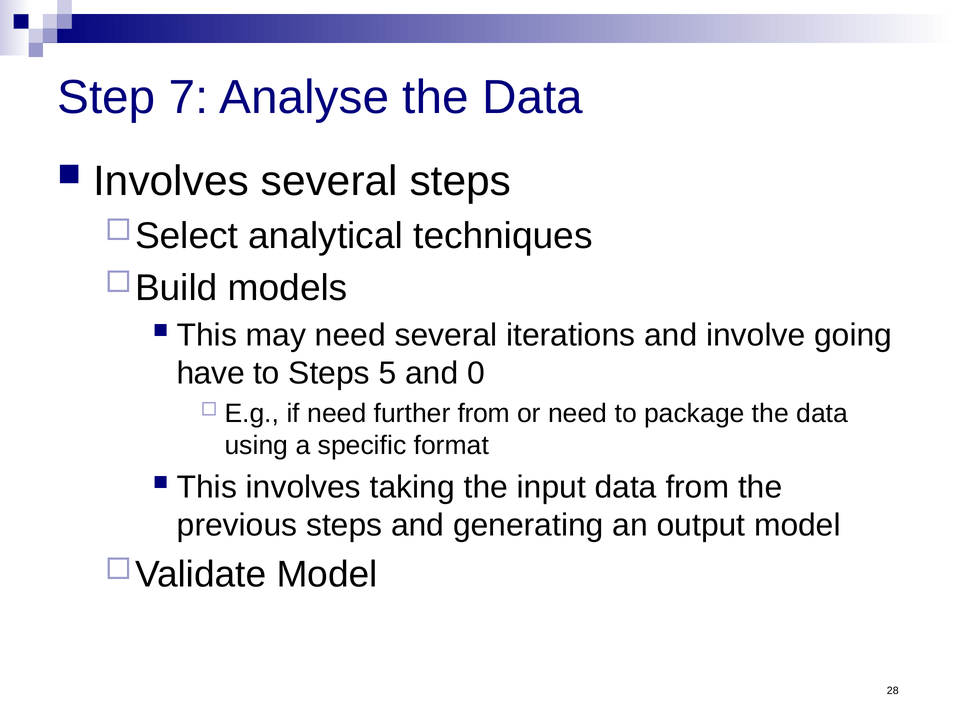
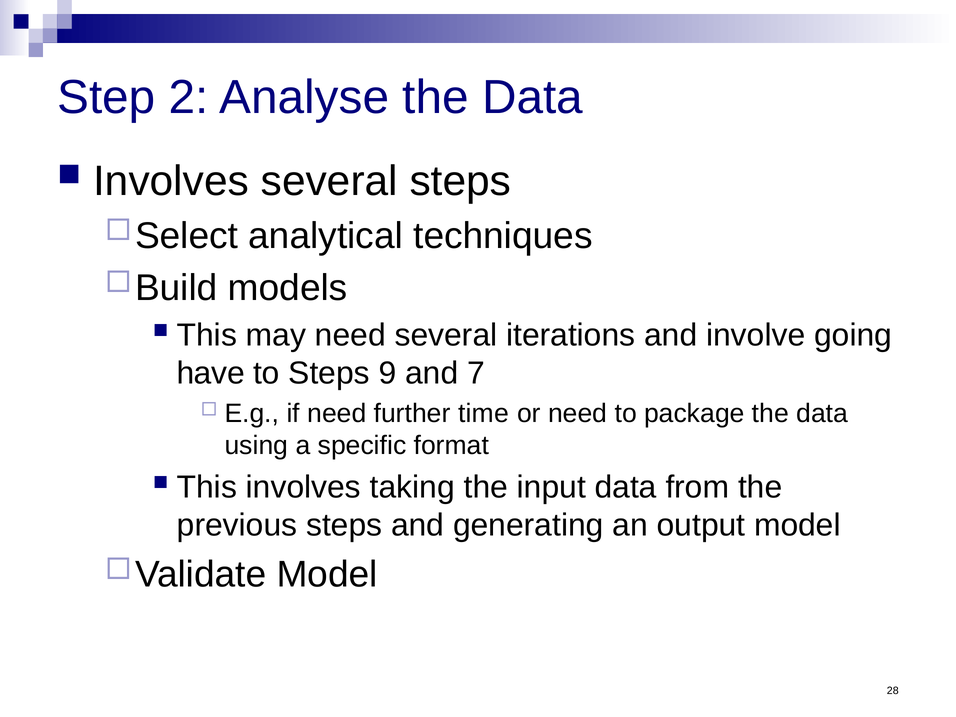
7: 7 -> 2
5: 5 -> 9
0: 0 -> 7
further from: from -> time
